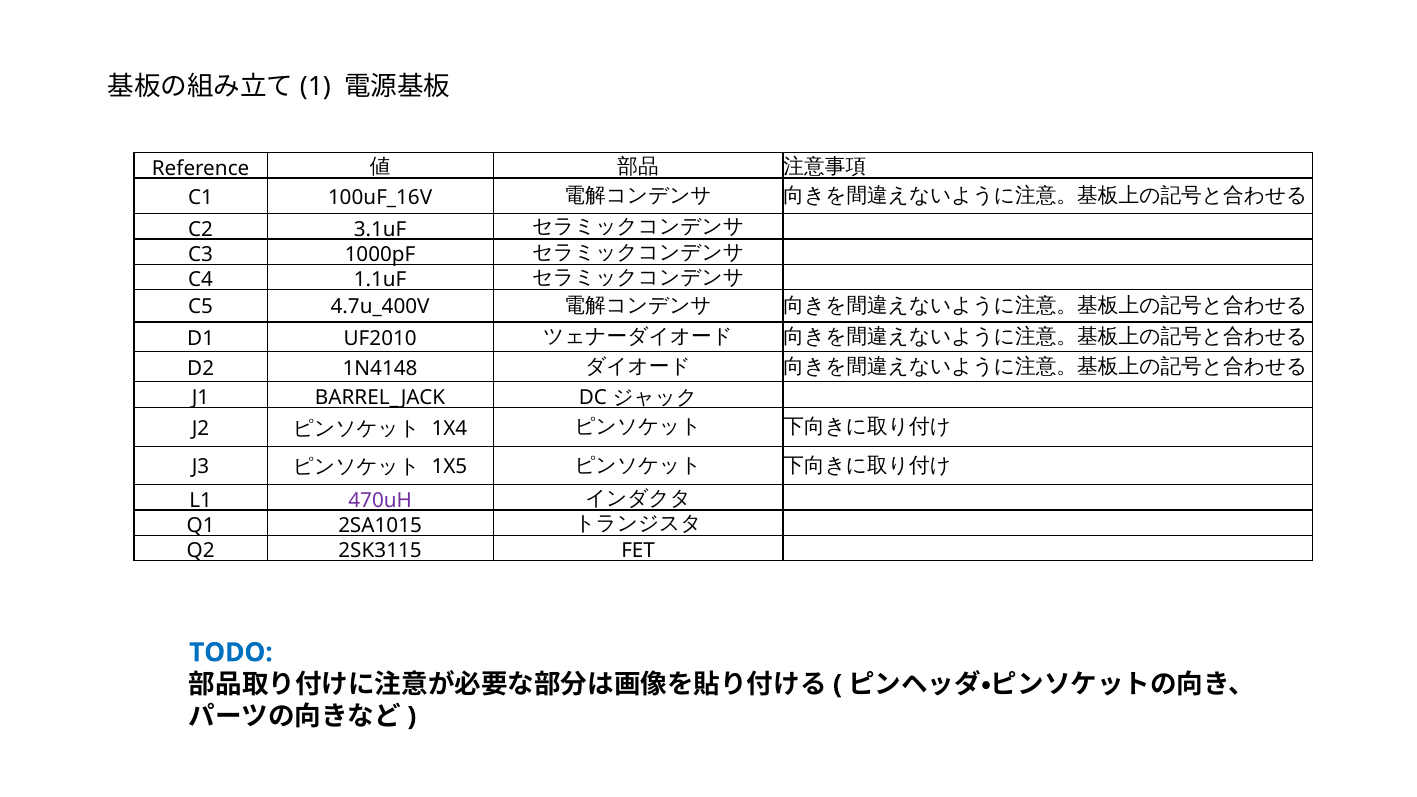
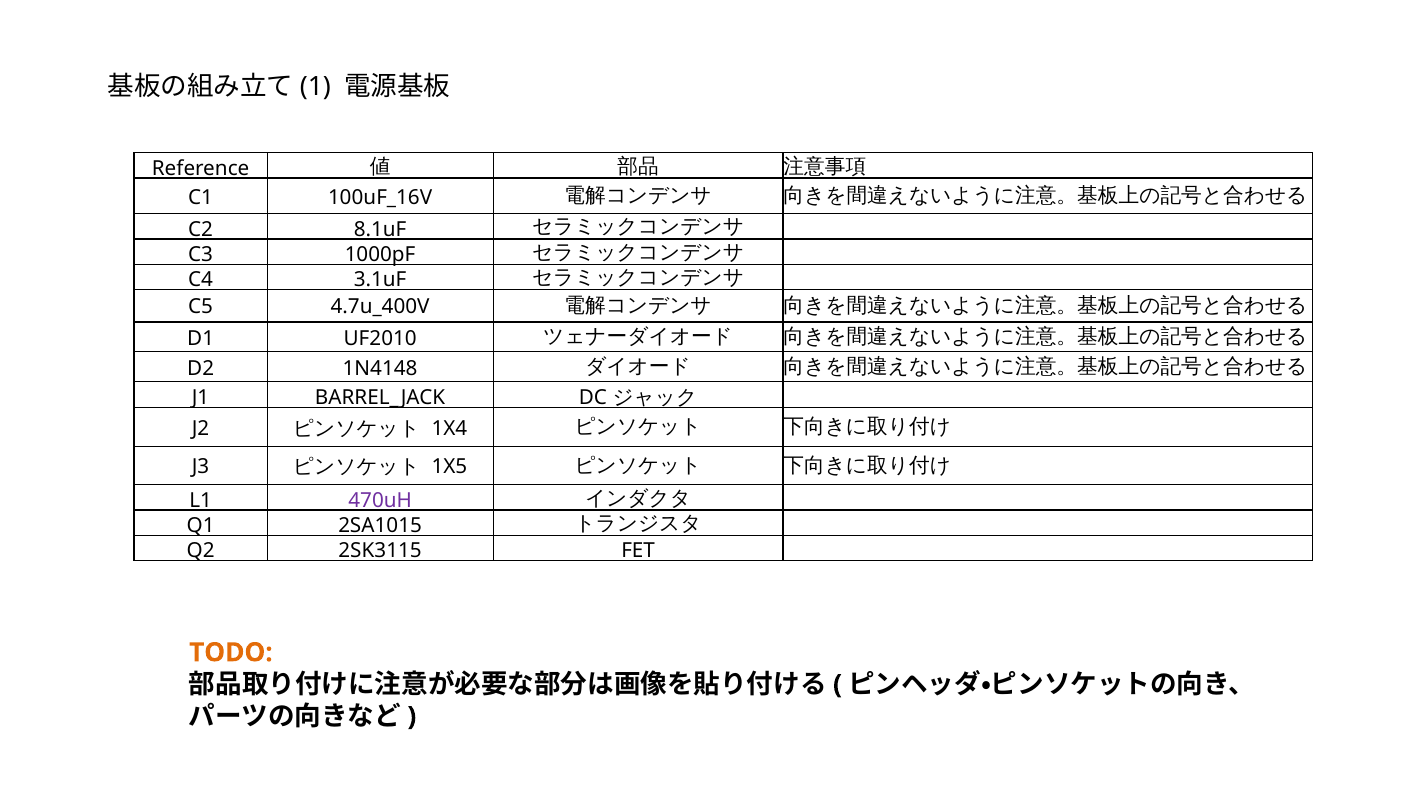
3.1uF: 3.1uF -> 8.1uF
1.1uF: 1.1uF -> 3.1uF
TODO colour: blue -> orange
